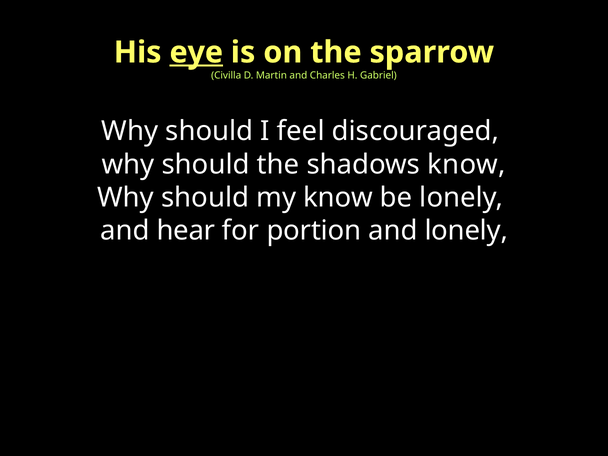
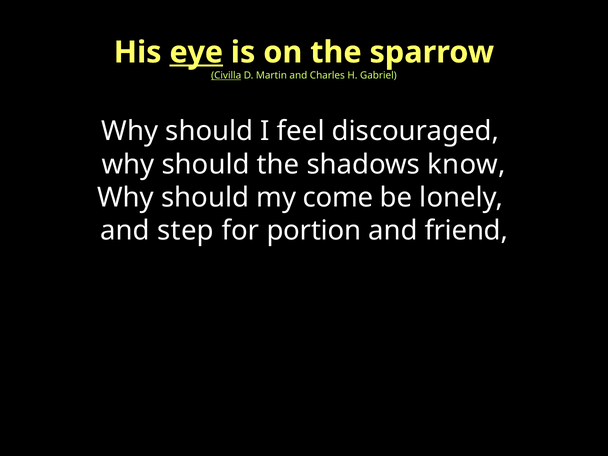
Civilla underline: none -> present
my know: know -> come
hear: hear -> step
and lonely: lonely -> friend
